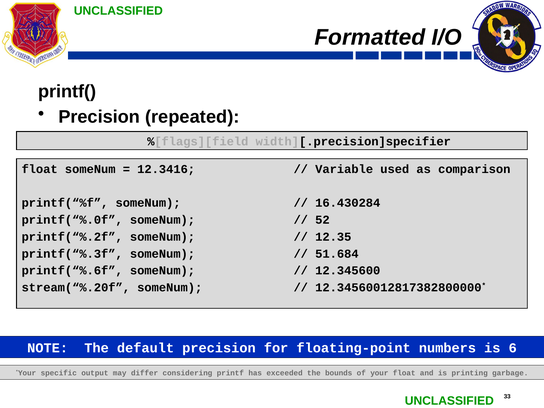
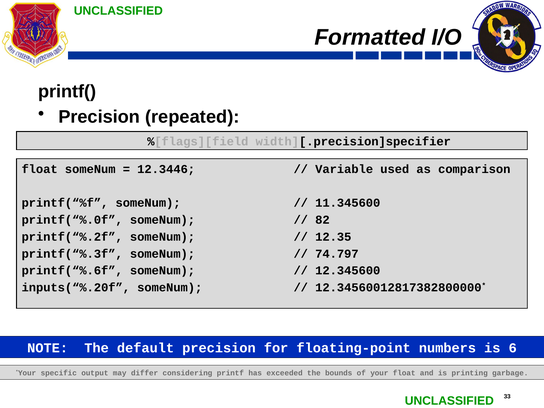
12.3416: 12.3416 -> 12.3446
16.430284: 16.430284 -> 11.345600
52: 52 -> 82
51.684: 51.684 -> 74.797
stream(“%.20f: stream(“%.20f -> inputs(“%.20f
